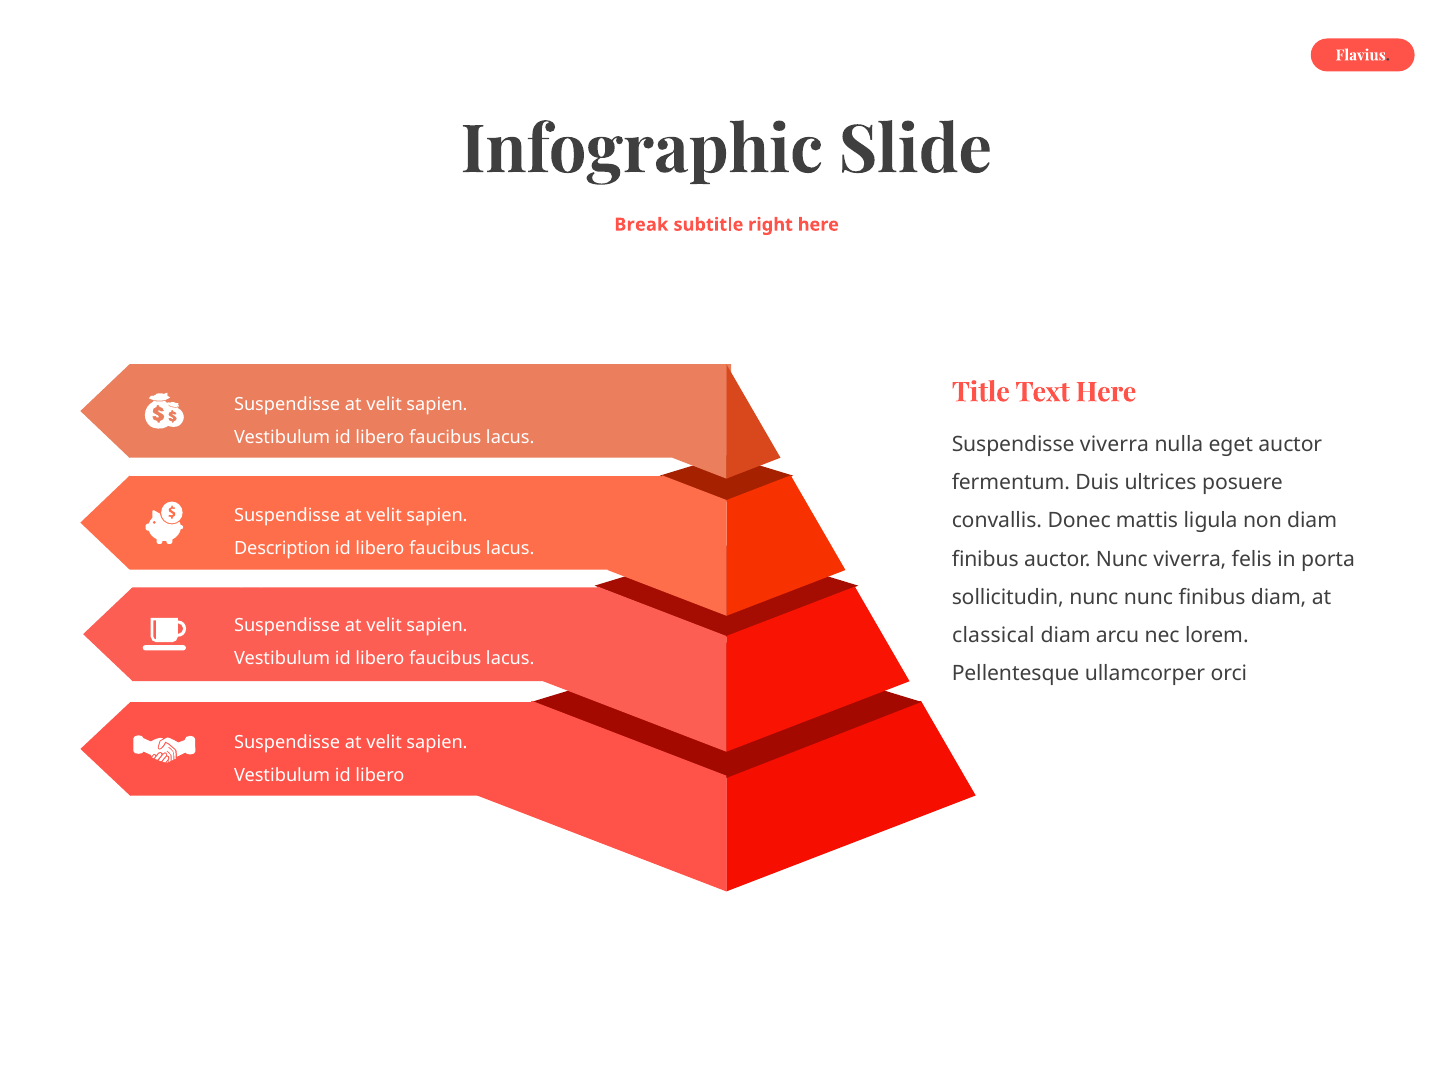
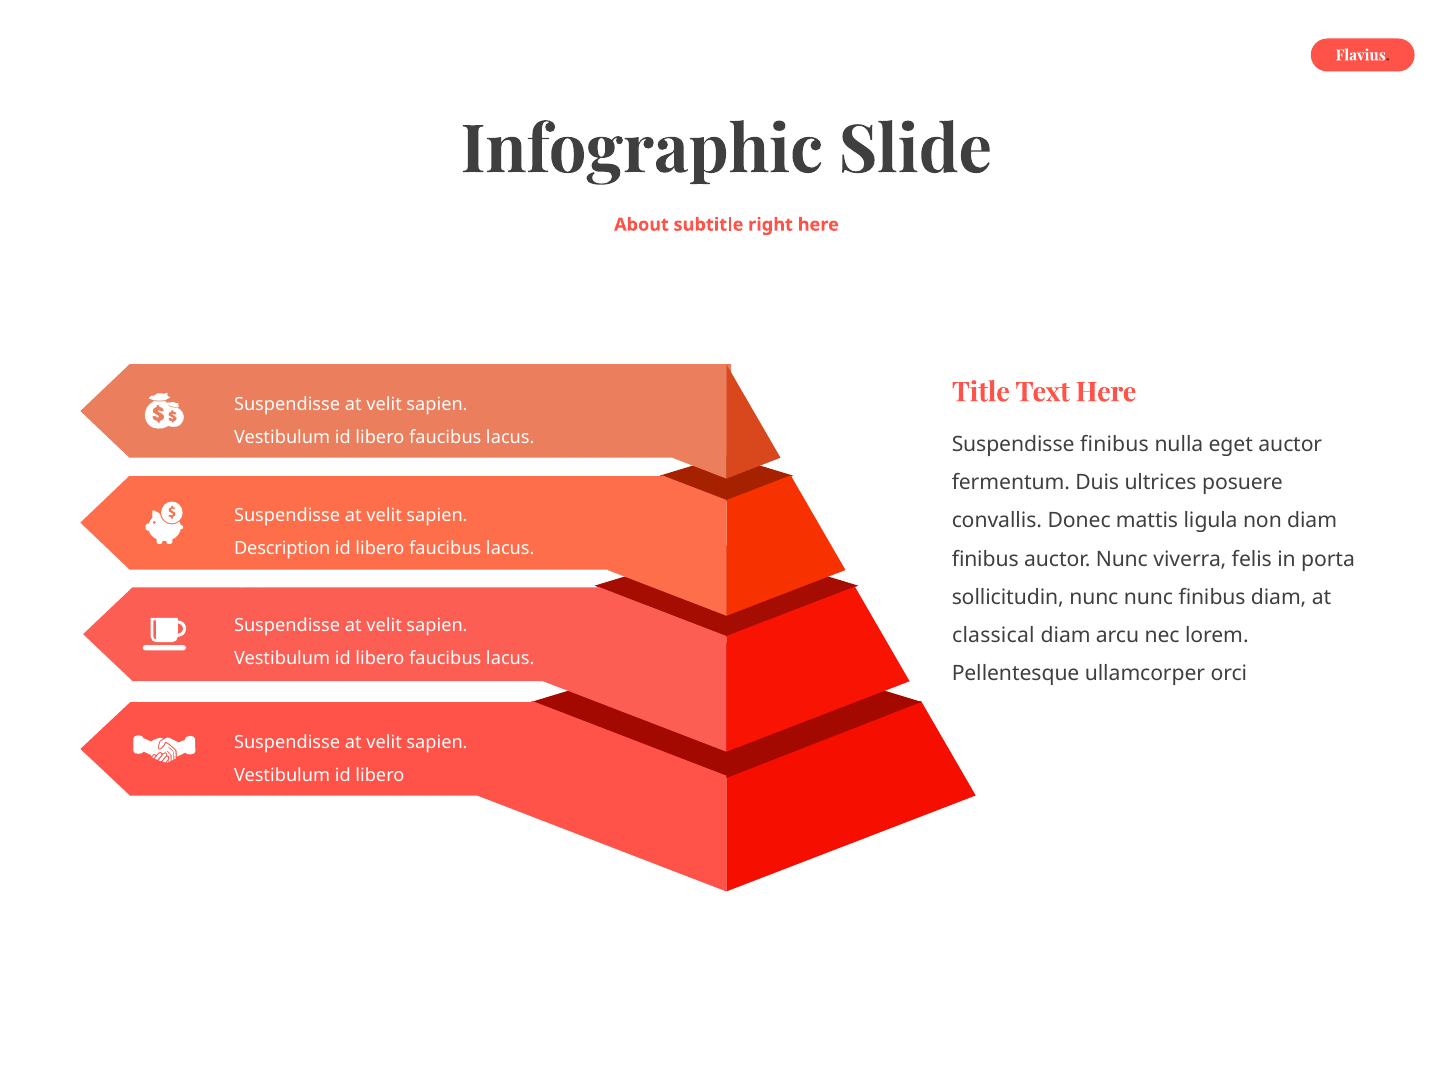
Break: Break -> About
Suspendisse viverra: viverra -> finibus
